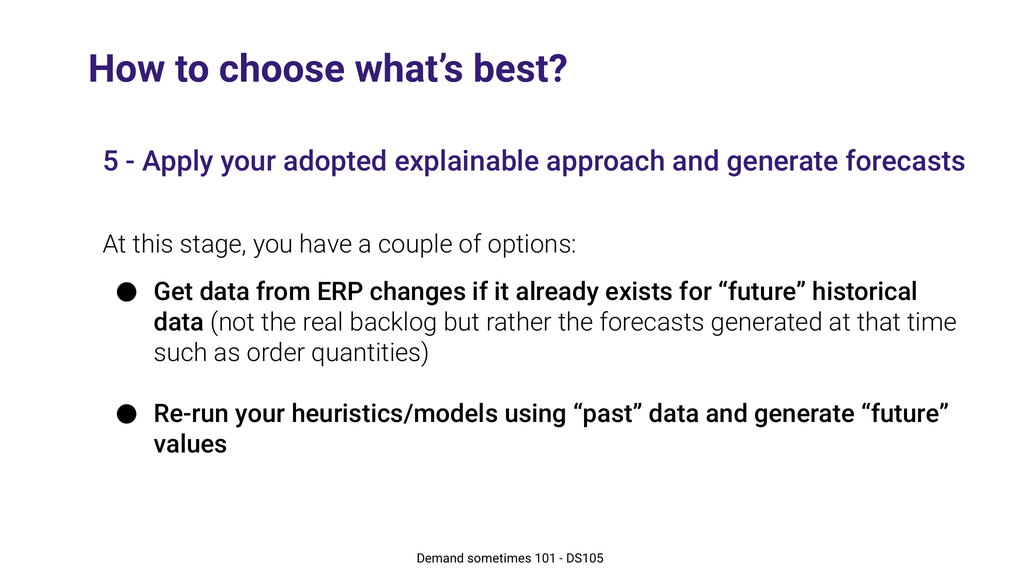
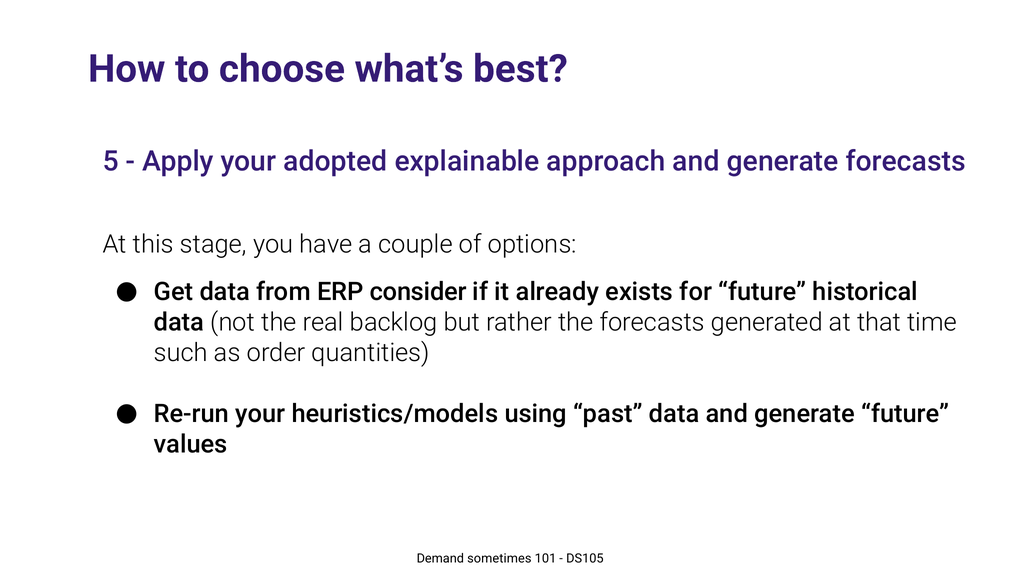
changes: changes -> consider
